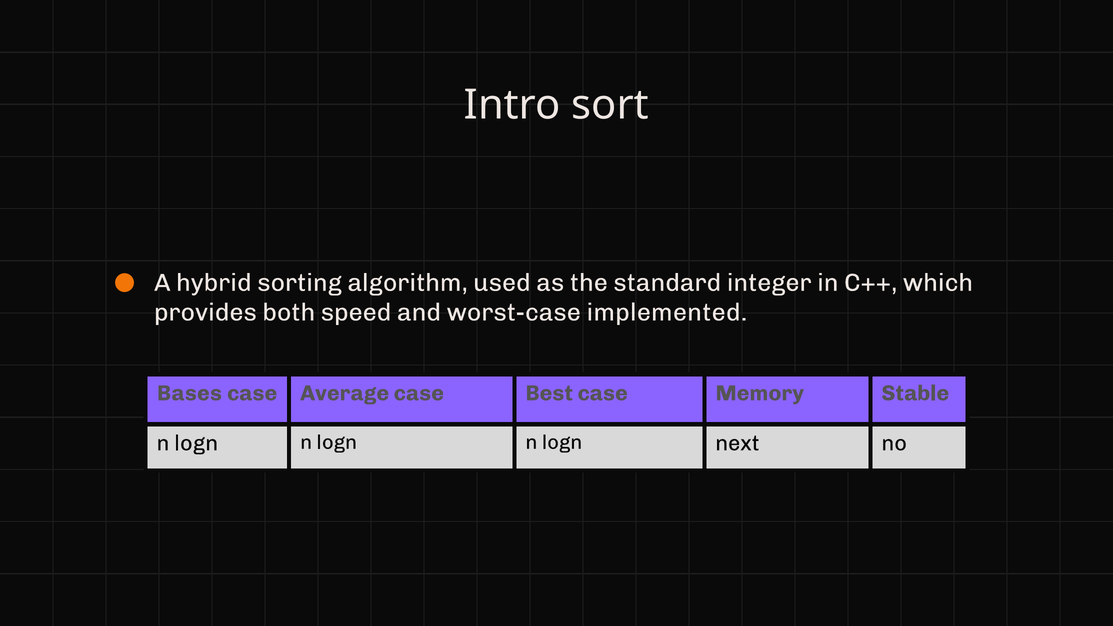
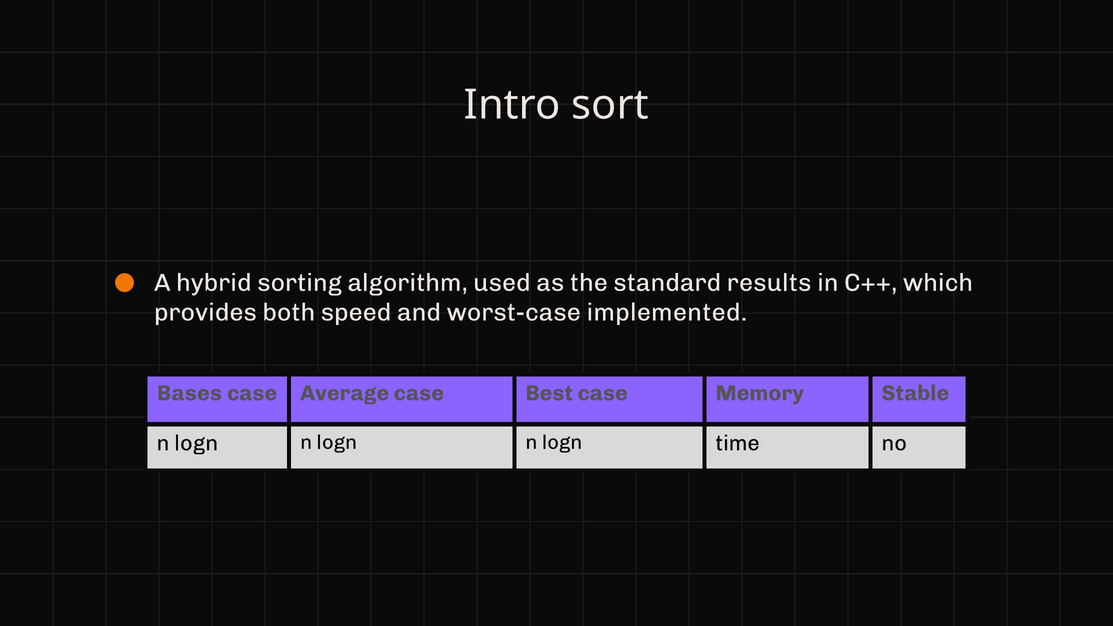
integer: integer -> results
next: next -> time
